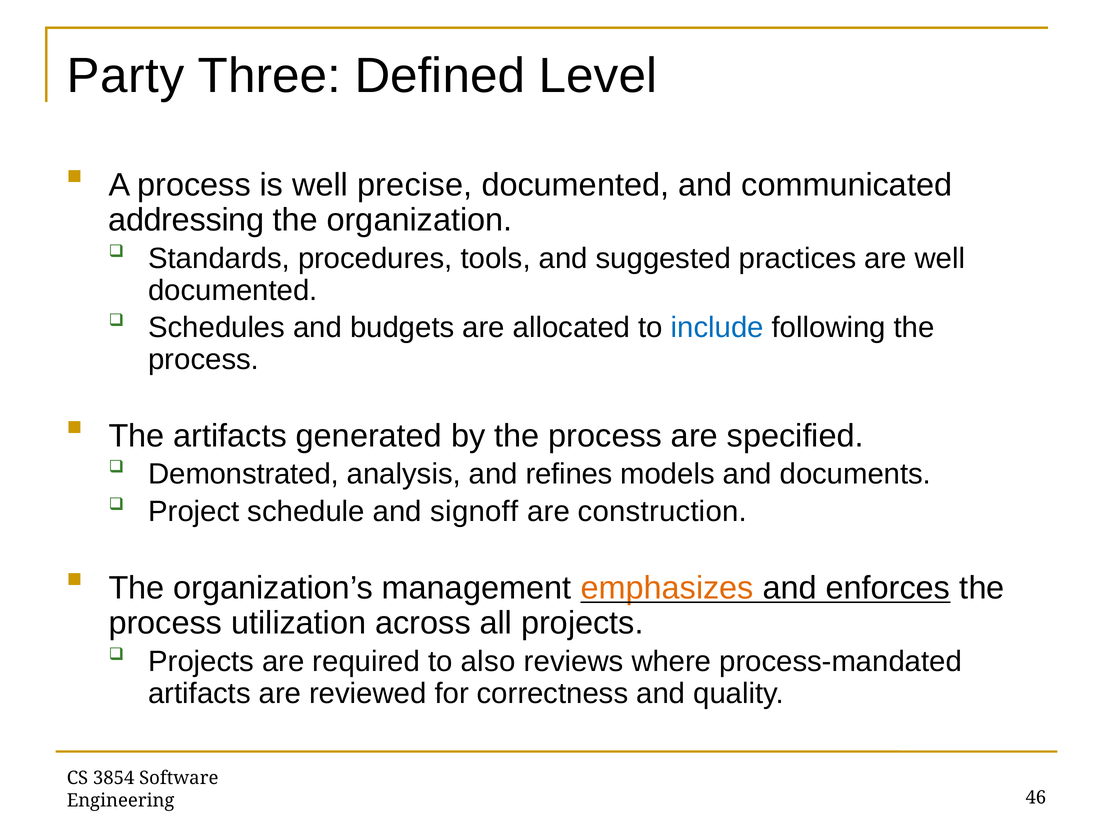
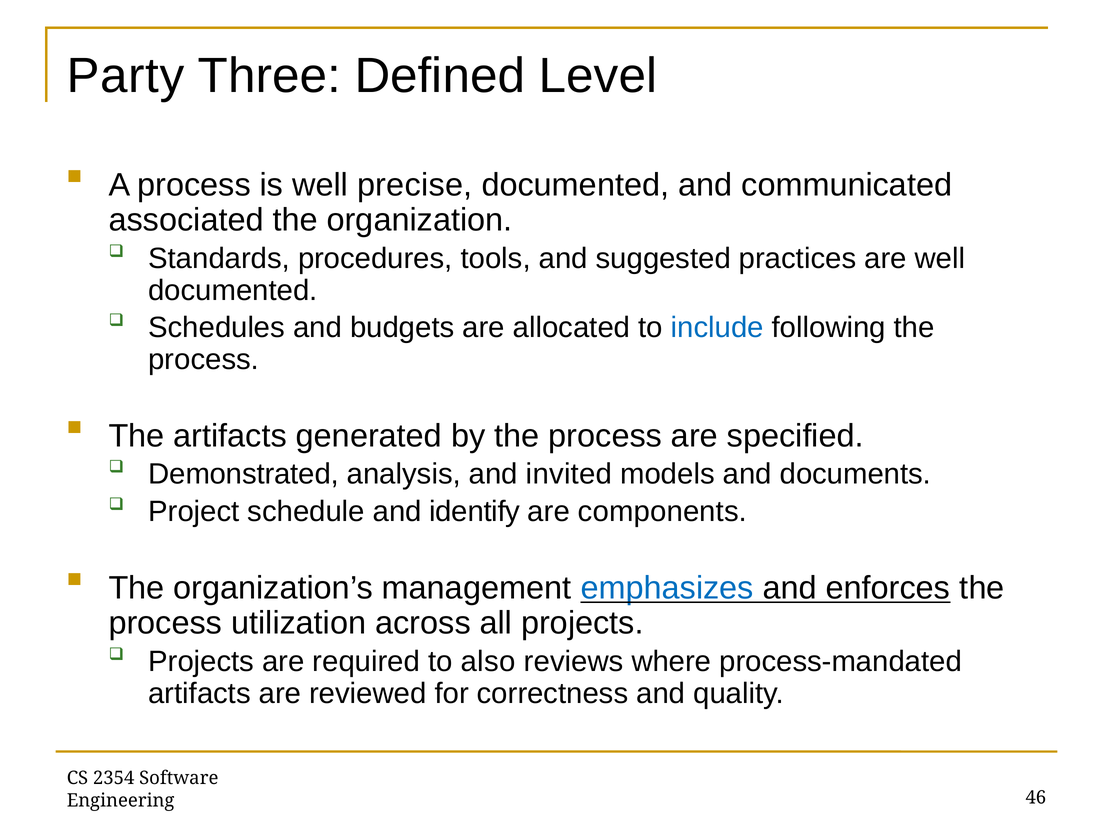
addressing: addressing -> associated
refines: refines -> invited
signoff: signoff -> identify
construction: construction -> components
emphasizes colour: orange -> blue
3854: 3854 -> 2354
